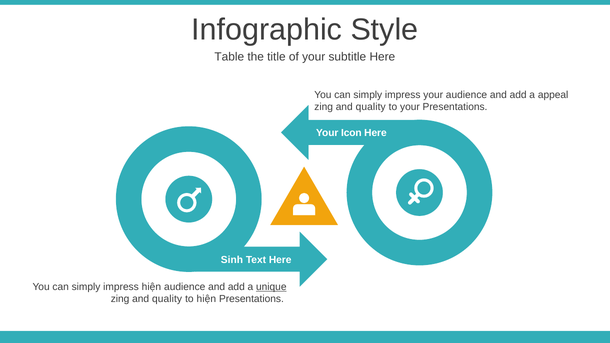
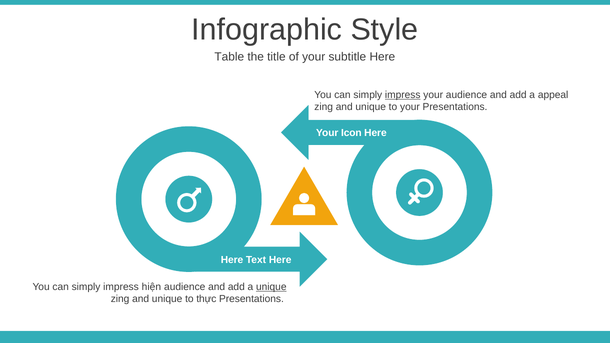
impress at (403, 95) underline: none -> present
quality at (371, 107): quality -> unique
Sinh at (232, 260): Sinh -> Here
quality at (167, 299): quality -> unique
to hiện: hiện -> thực
